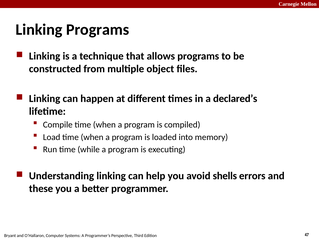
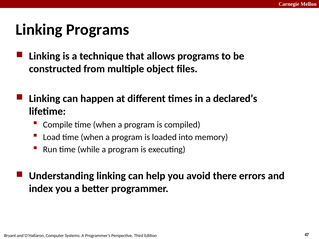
shells: shells -> there
these: these -> index
